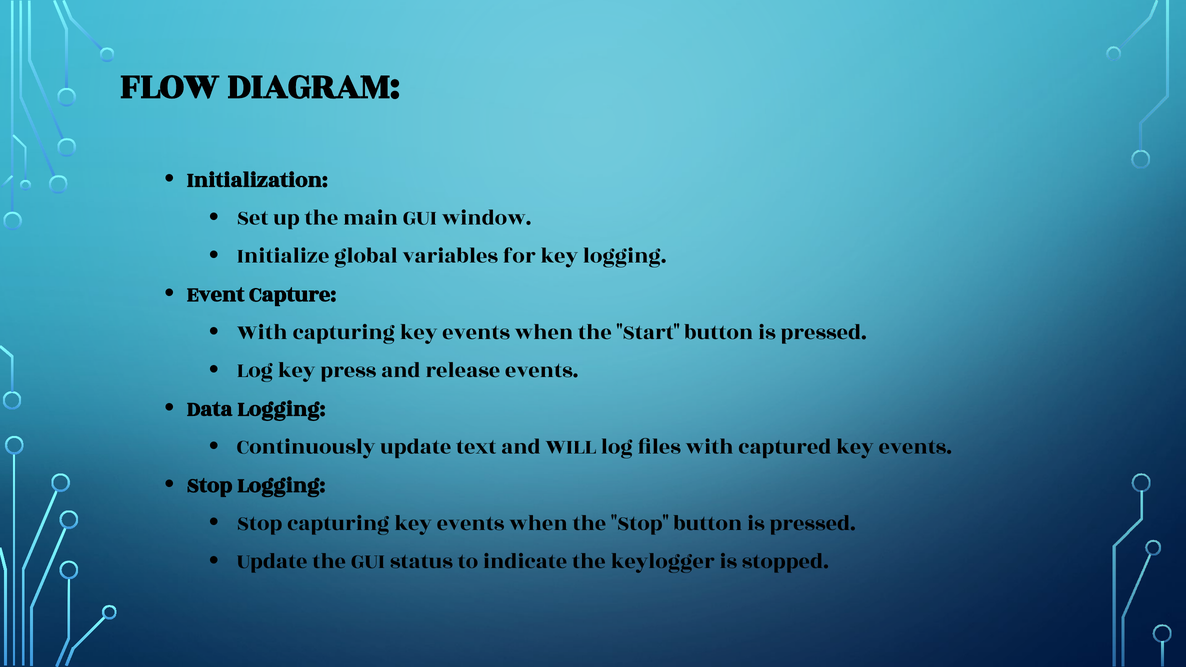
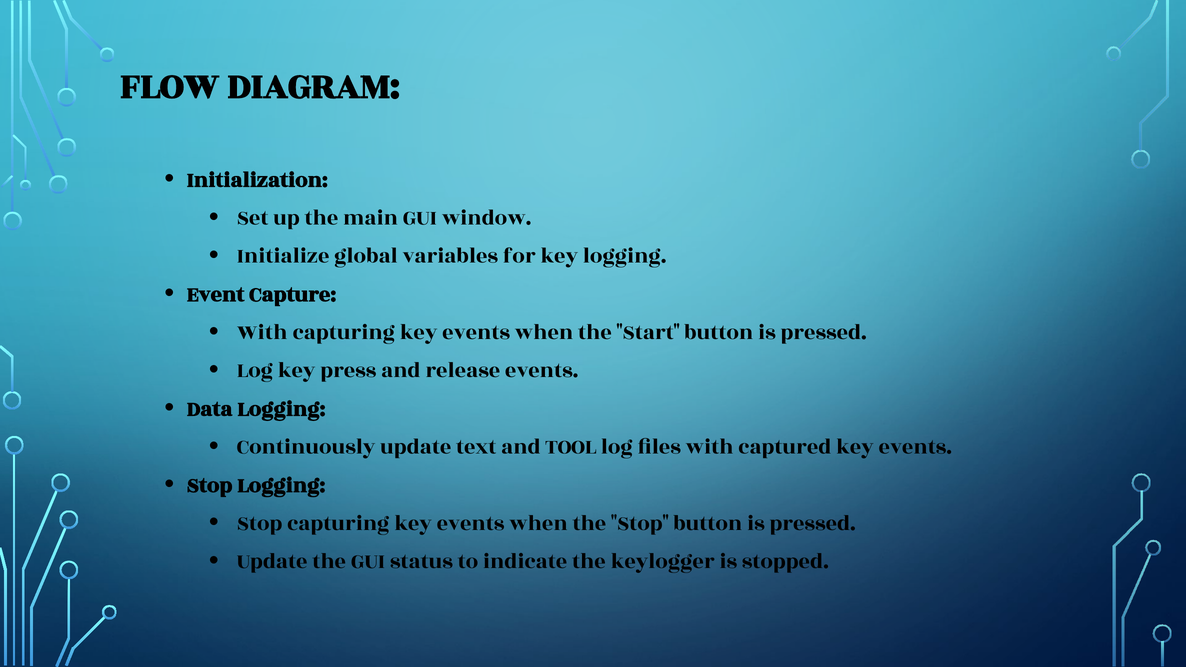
WILL: WILL -> TOOL
